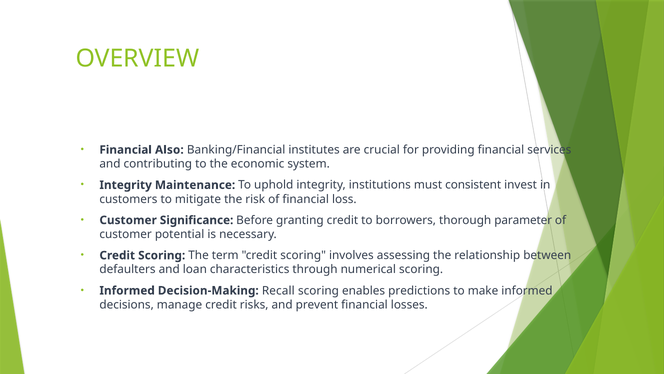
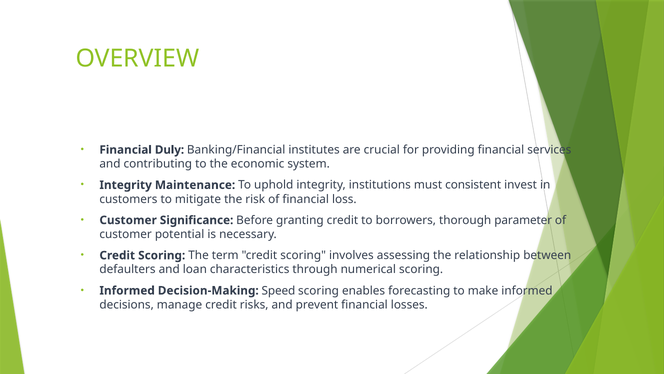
Also: Also -> Duly
Recall: Recall -> Speed
predictions: predictions -> forecasting
